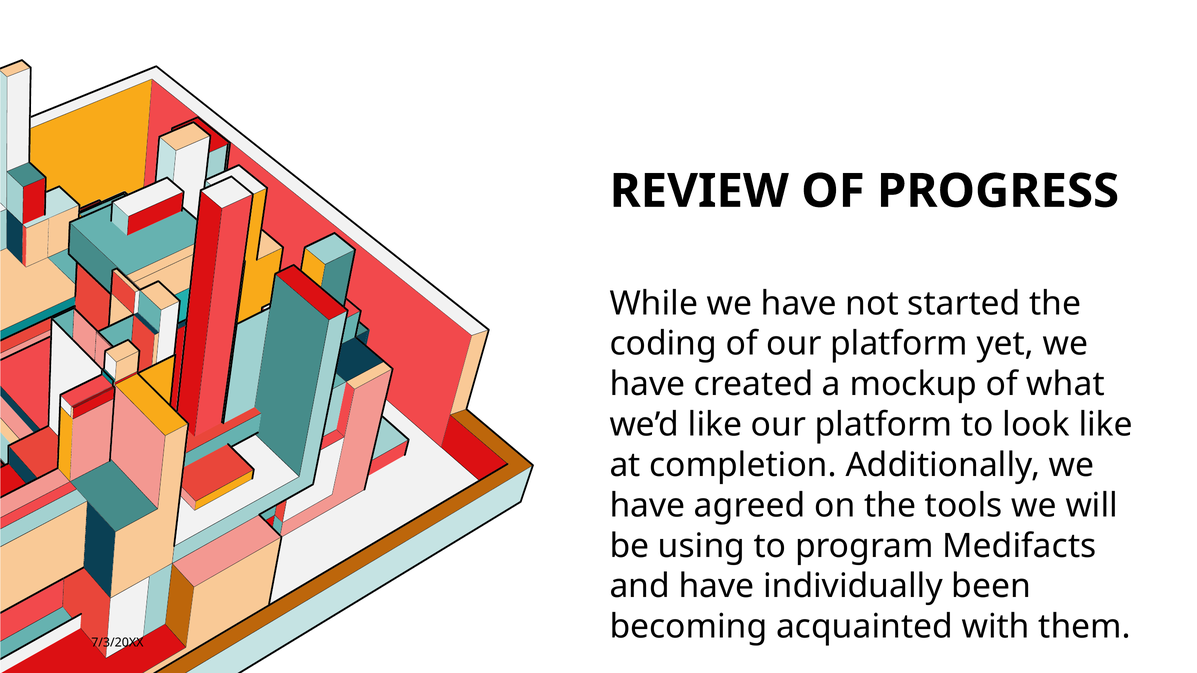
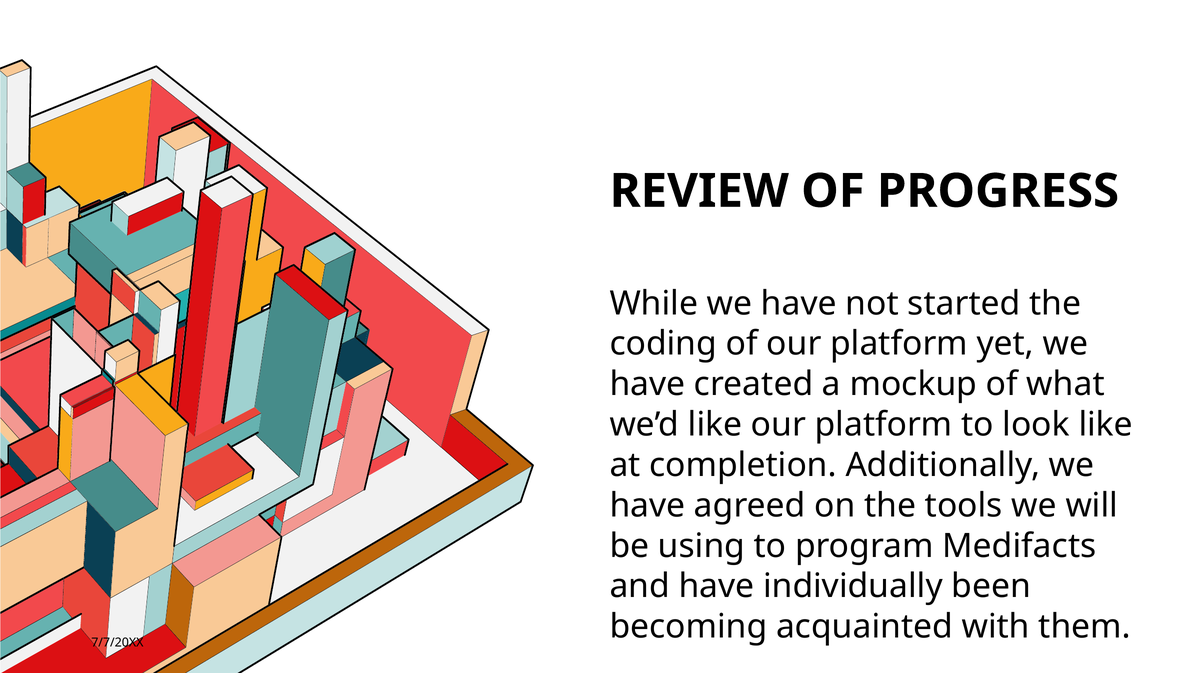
7/3/20XX: 7/3/20XX -> 7/7/20XX
